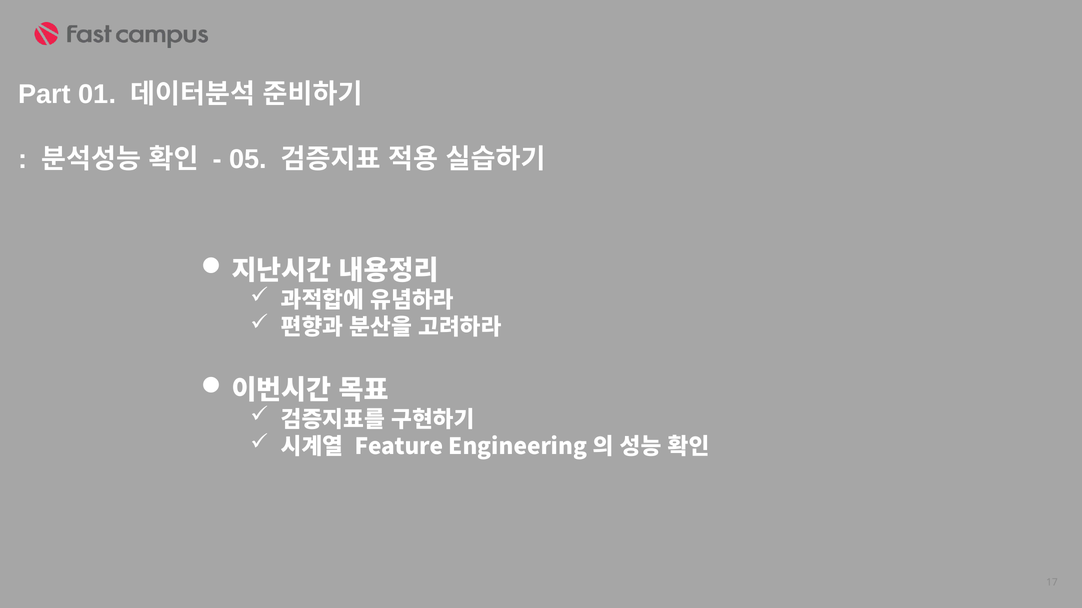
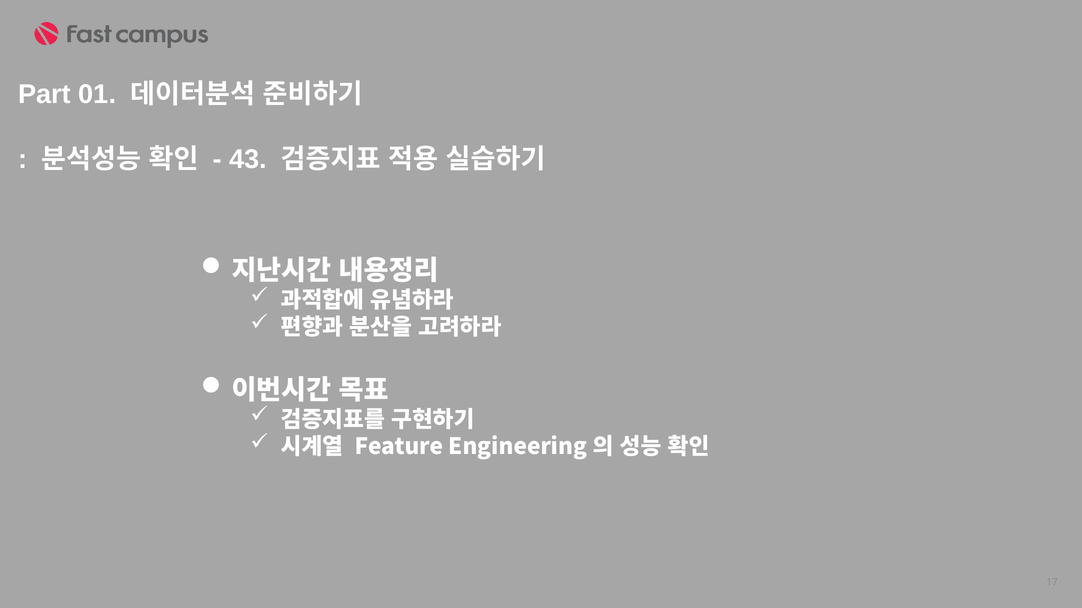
05: 05 -> 43
